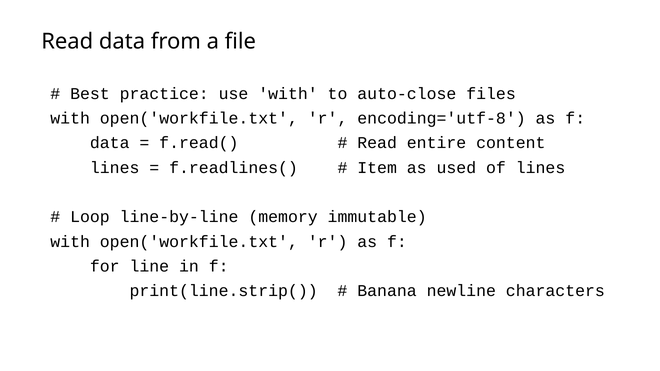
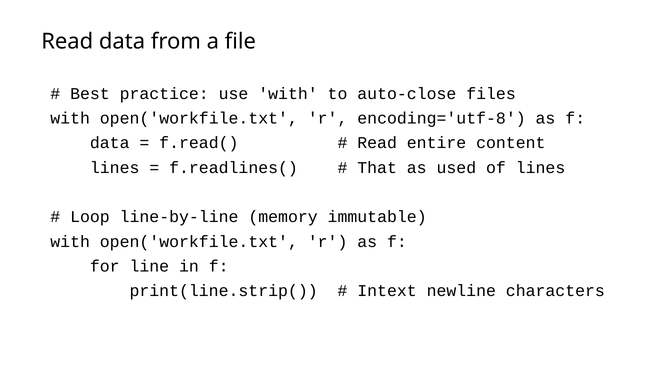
Item: Item -> That
Banana: Banana -> Intext
